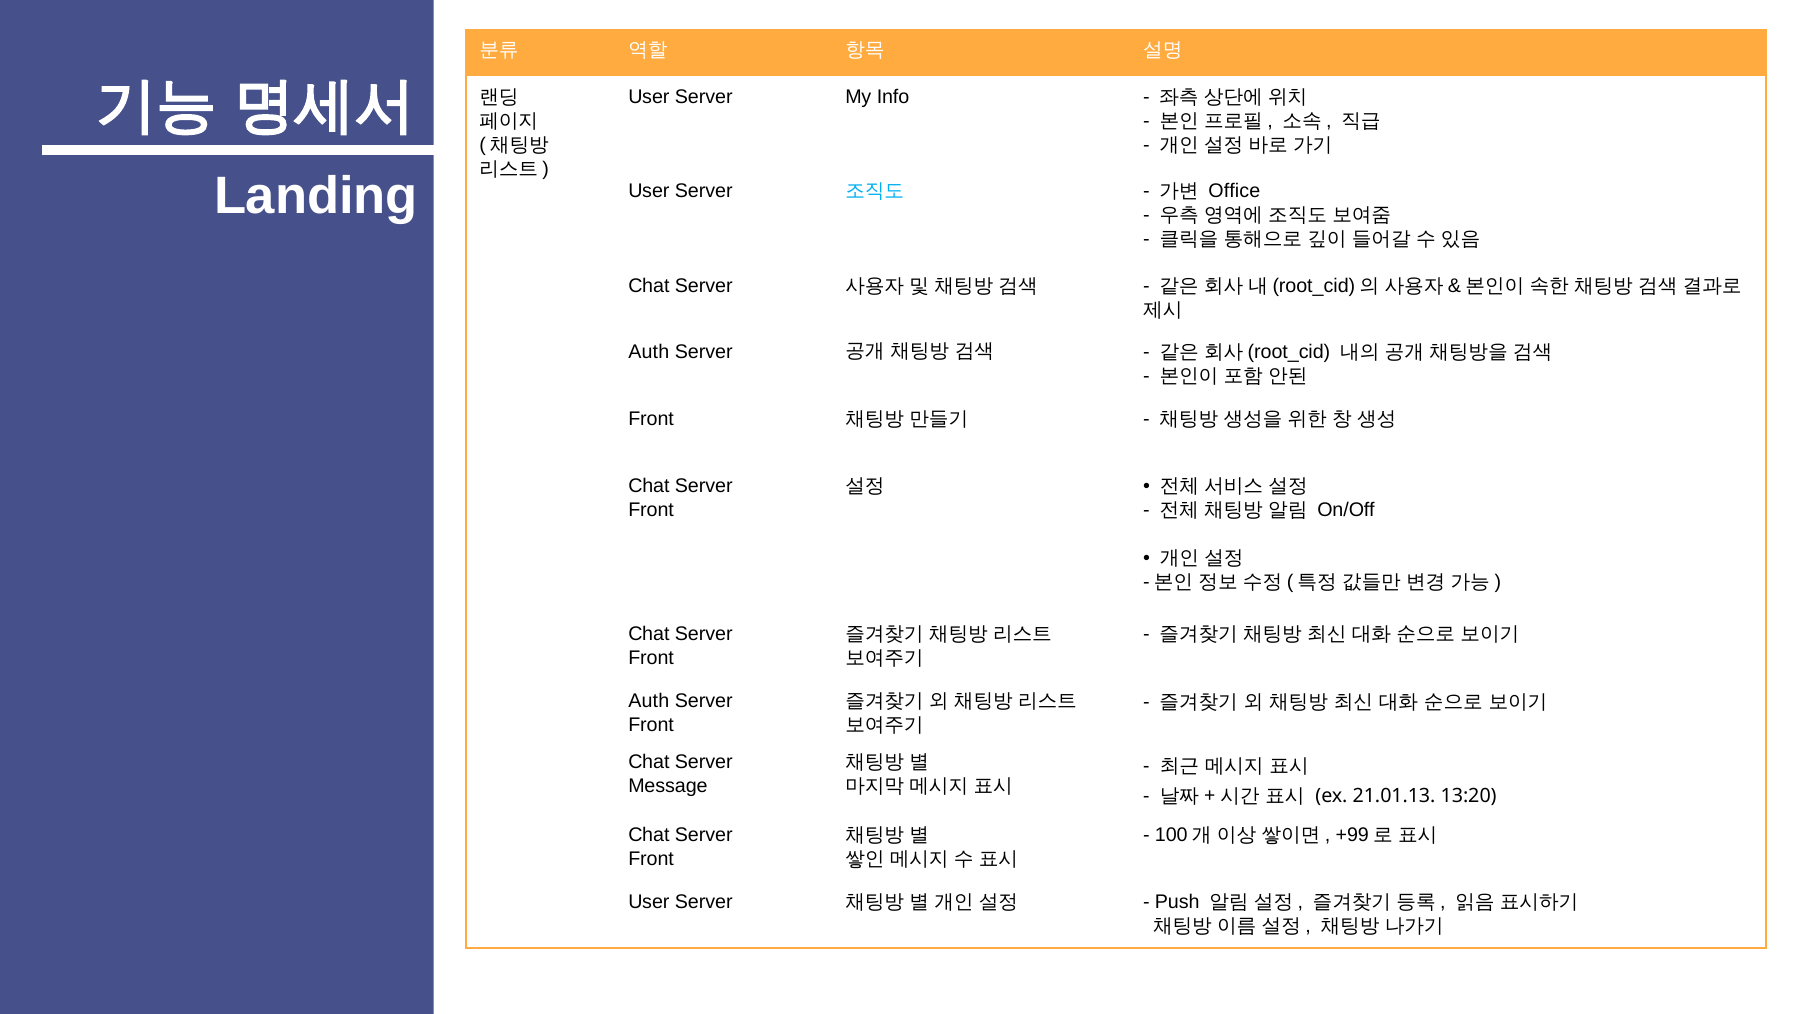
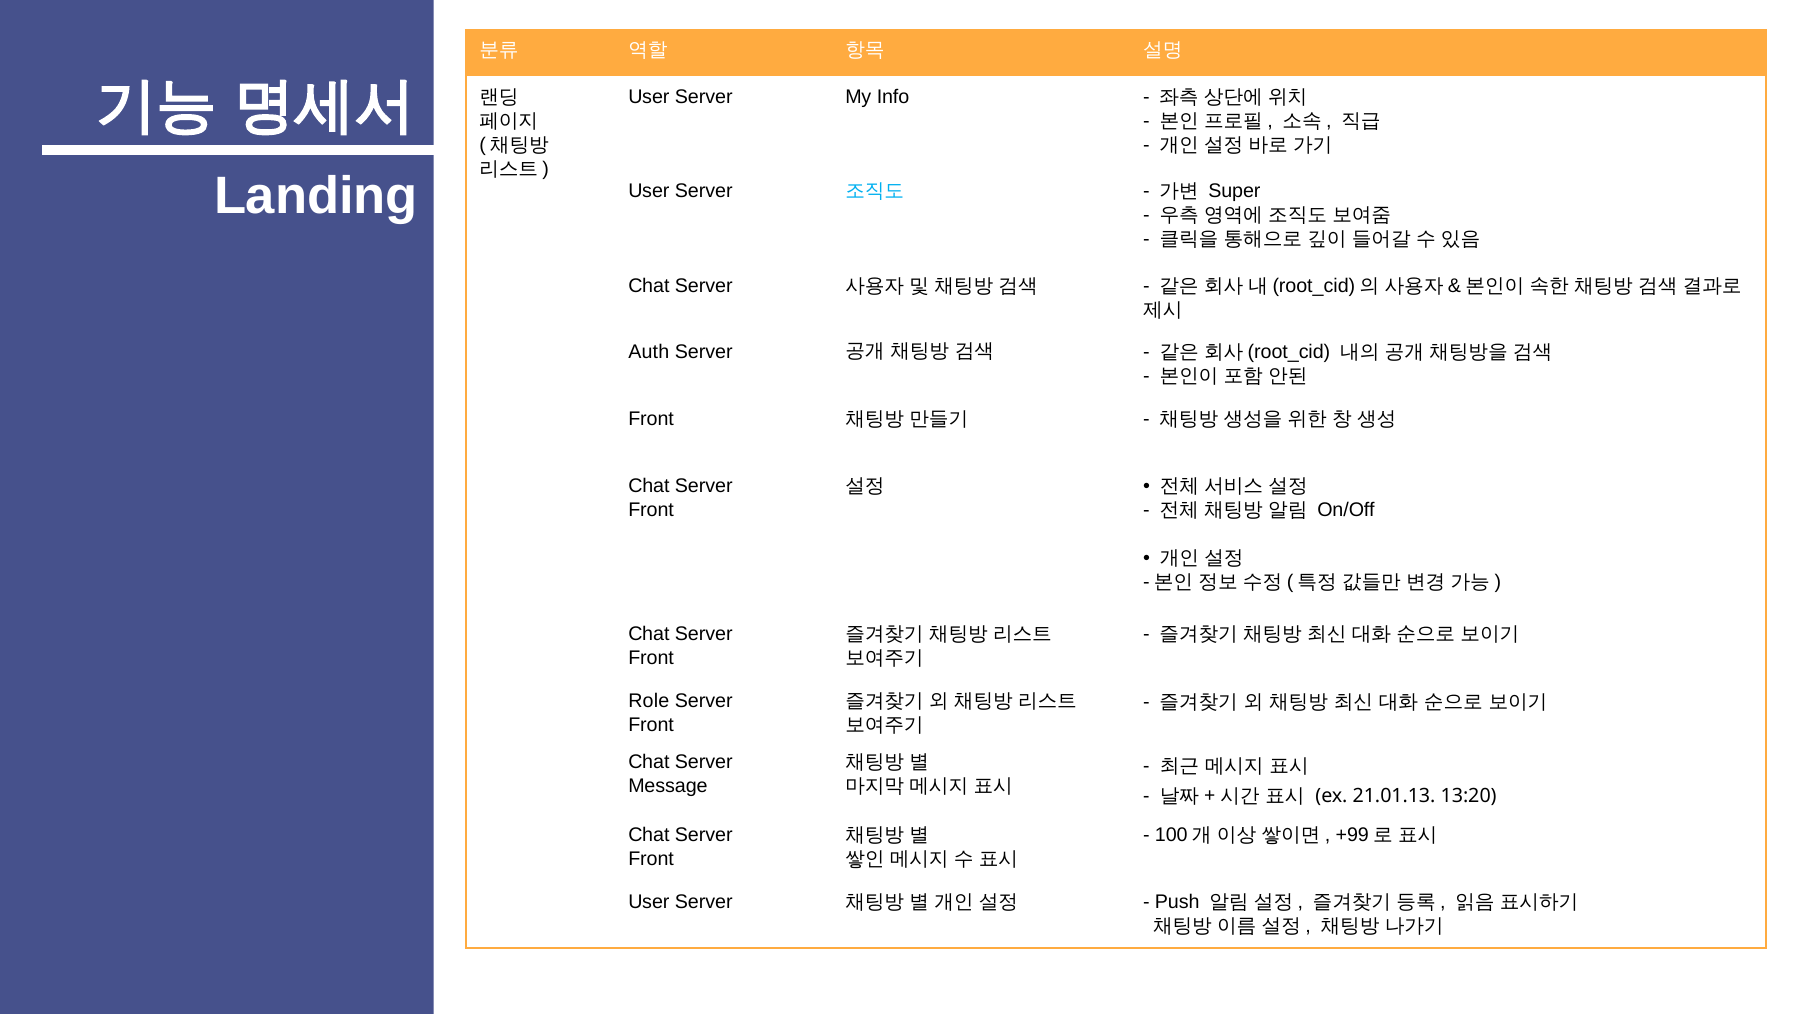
Office: Office -> Super
Auth at (649, 701): Auth -> Role
